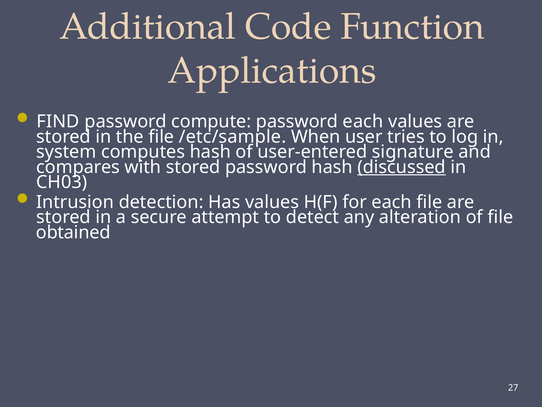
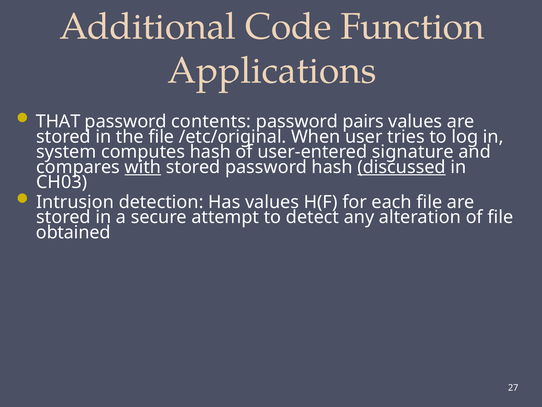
FIND: FIND -> THAT
compute: compute -> contents
password each: each -> pairs
/etc/sample: /etc/sample -> /etc/original
with underline: none -> present
